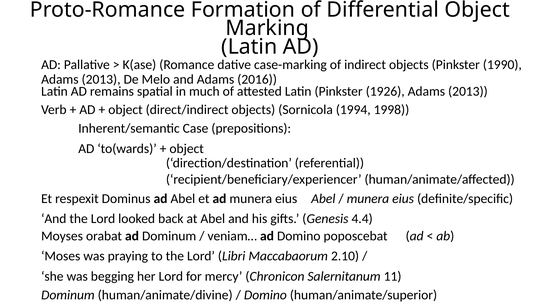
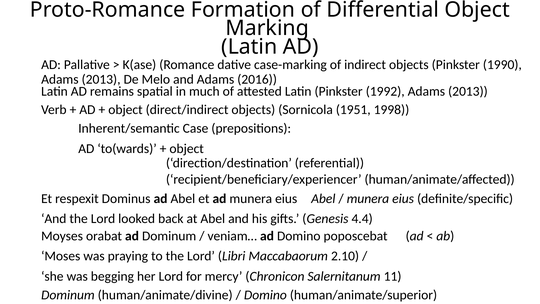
1926: 1926 -> 1992
1994: 1994 -> 1951
